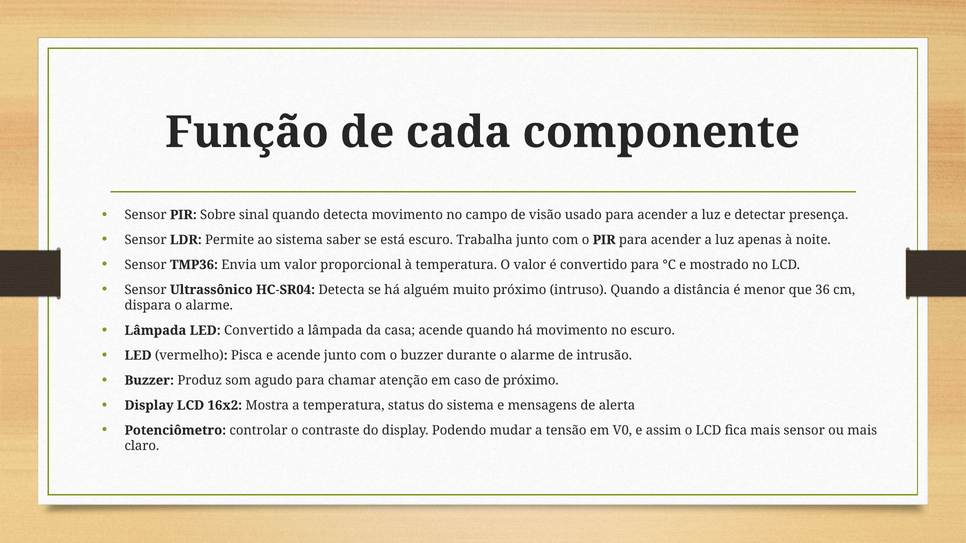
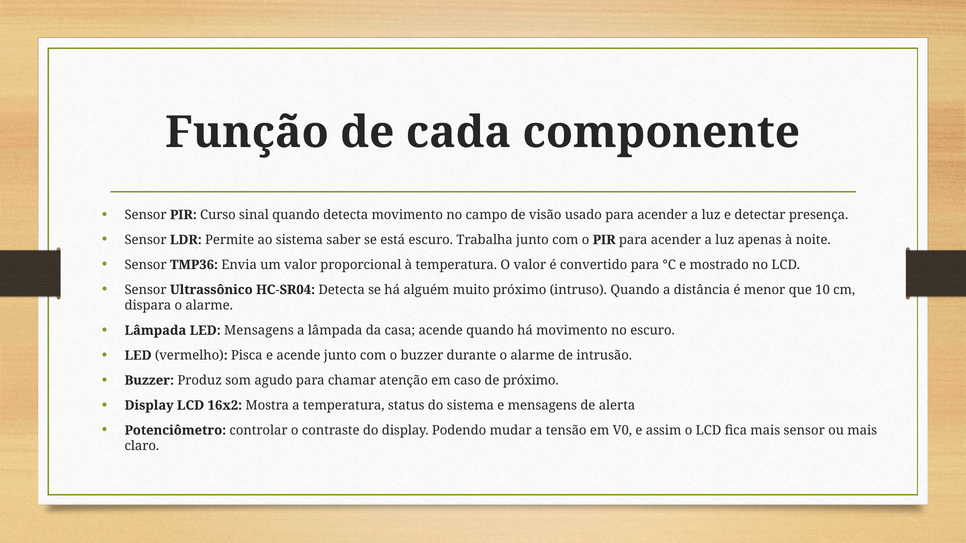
Sobre: Sobre -> Curso
36: 36 -> 10
LED Convertido: Convertido -> Mensagens
